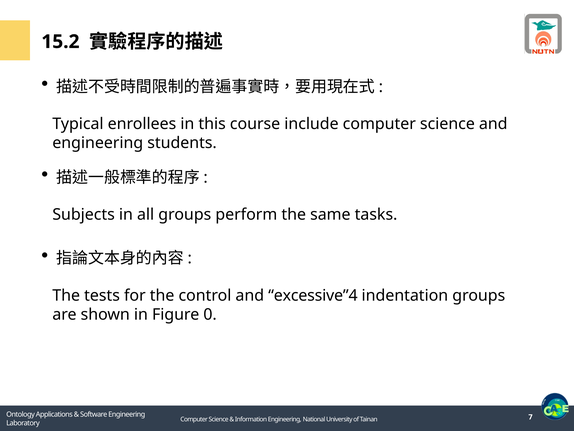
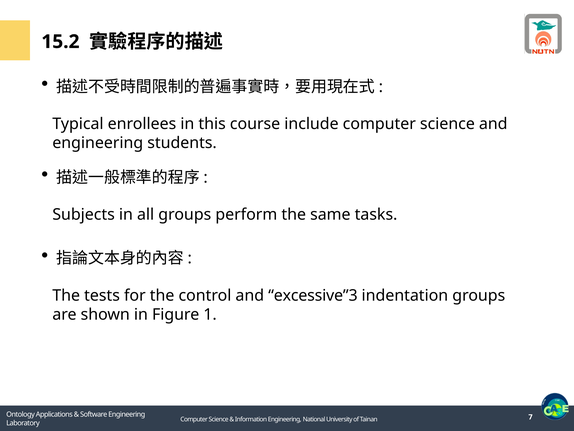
excessive”4: excessive”4 -> excessive”3
0: 0 -> 1
